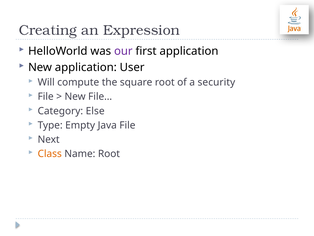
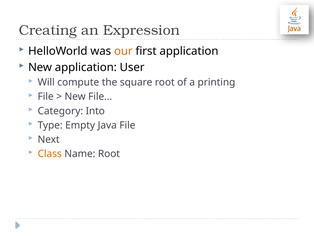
our colour: purple -> orange
security: security -> printing
Else: Else -> Into
